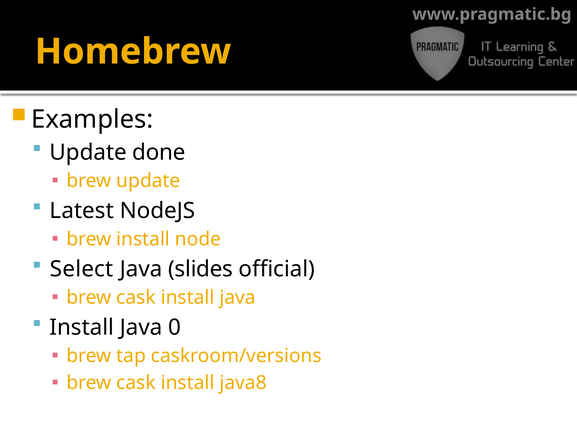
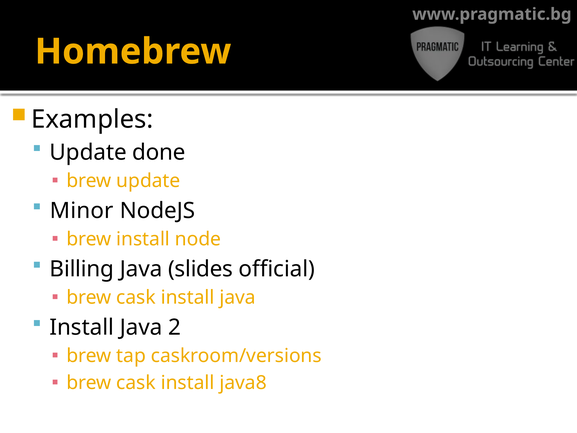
Latest: Latest -> Minor
Select: Select -> Billing
0: 0 -> 2
